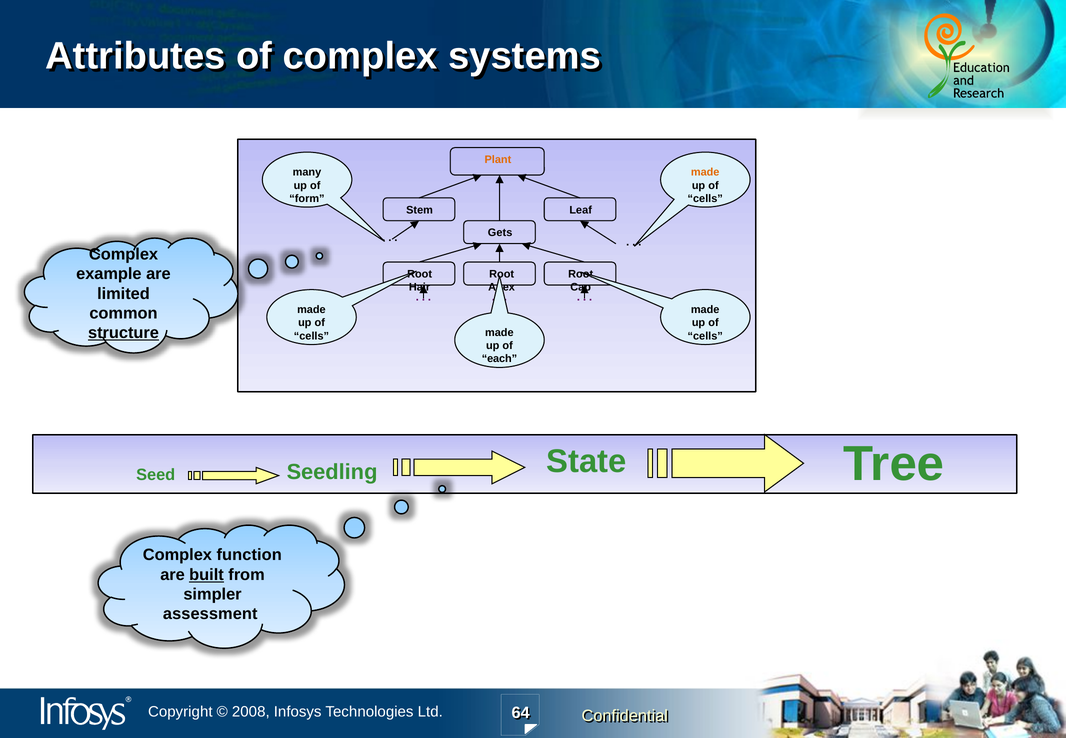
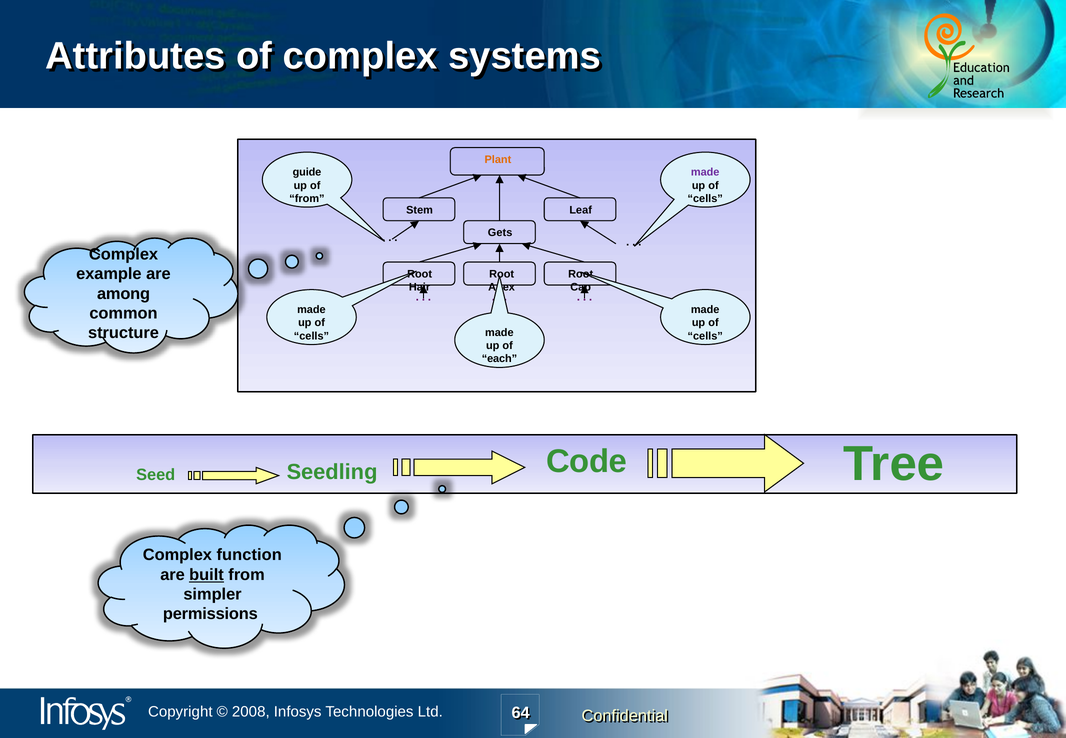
many: many -> guide
made at (705, 172) colour: orange -> purple
form at (307, 199): form -> from
limited: limited -> among
structure underline: present -> none
State: State -> Code
assessment: assessment -> permissions
